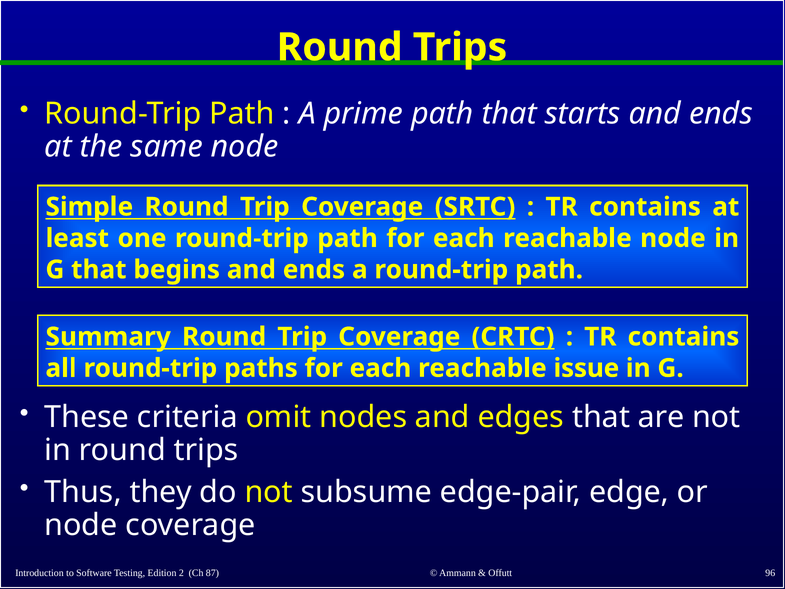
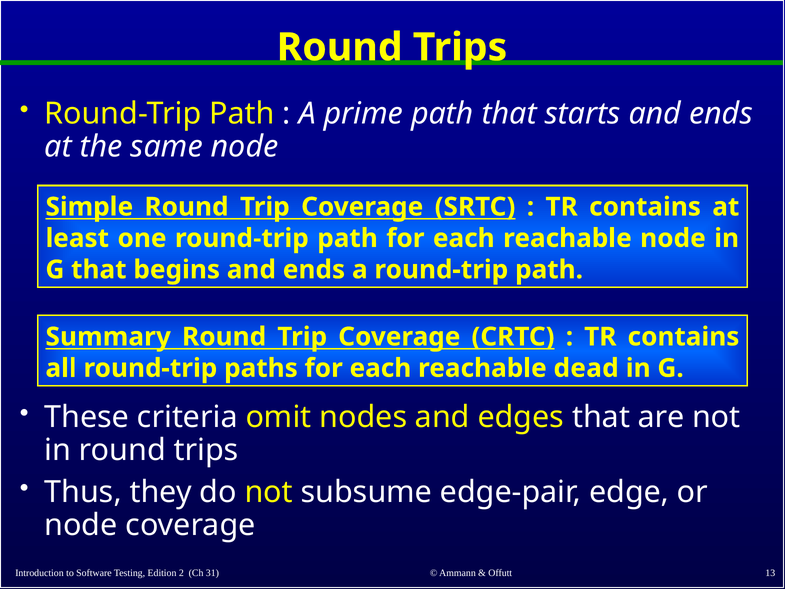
issue: issue -> dead
87: 87 -> 31
96: 96 -> 13
